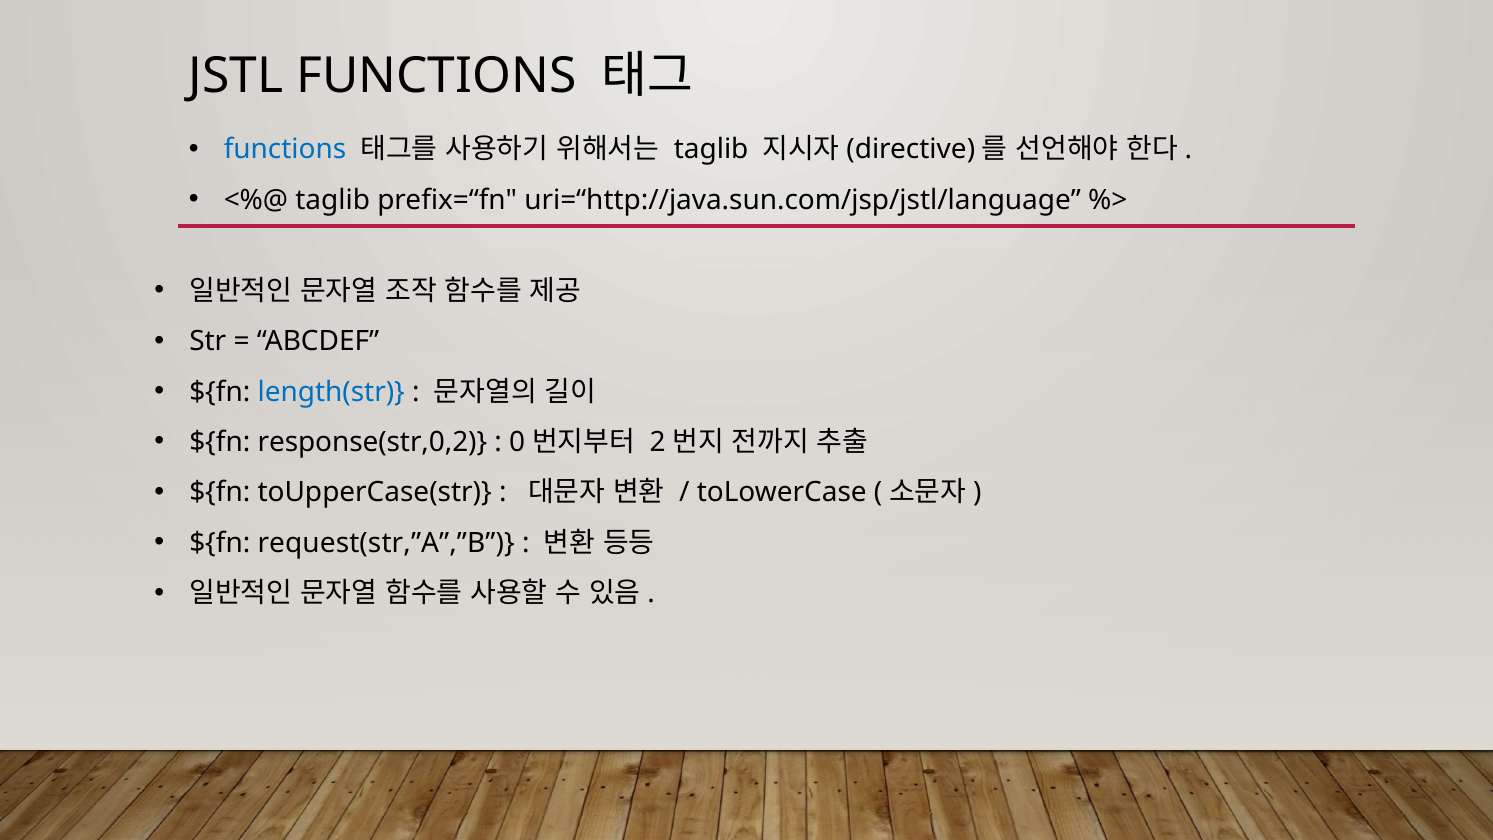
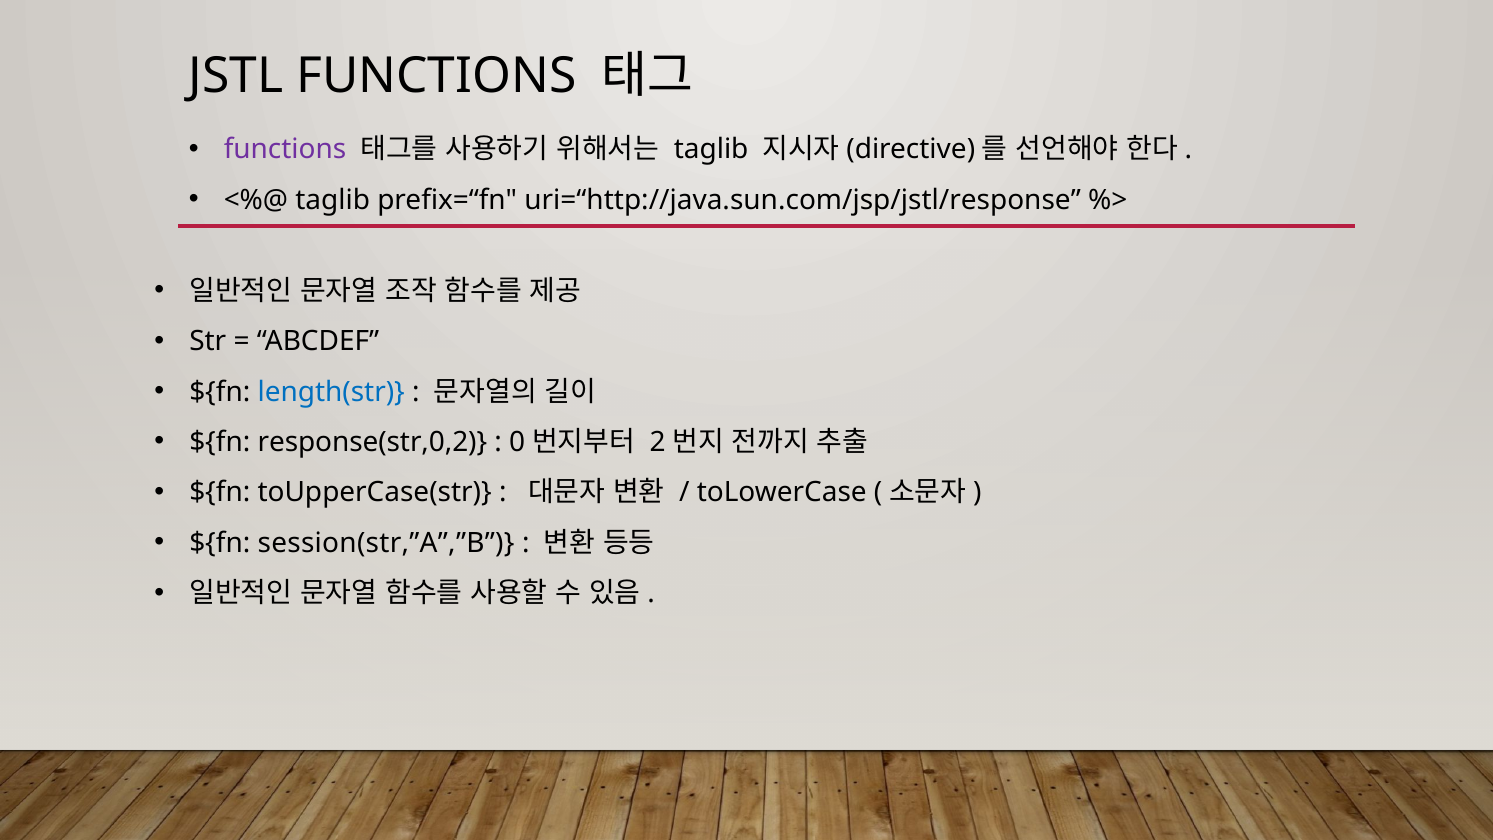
functions at (285, 150) colour: blue -> purple
uri=“http://java.sun.com/jsp/jstl/language: uri=“http://java.sun.com/jsp/jstl/language -> uri=“http://java.sun.com/jsp/jstl/response
request(str,”A”,”B: request(str,”A”,”B -> session(str,”A”,”B
